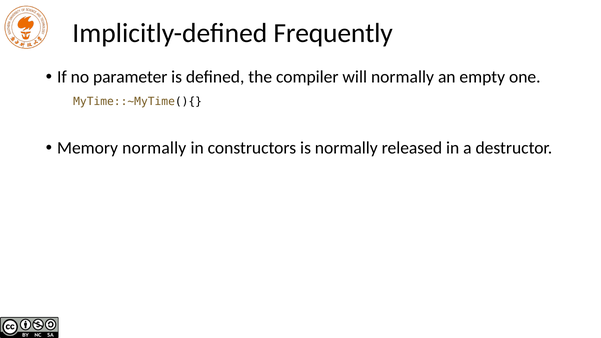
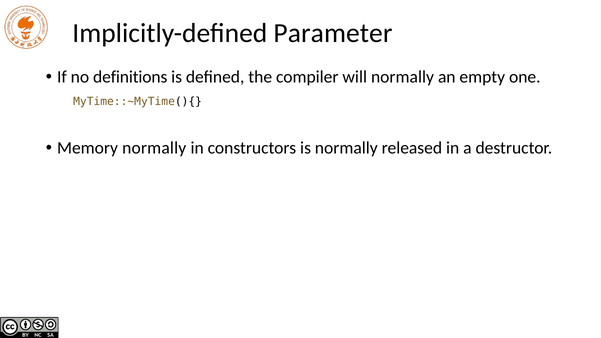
Frequently: Frequently -> Parameter
parameter: parameter -> definitions
